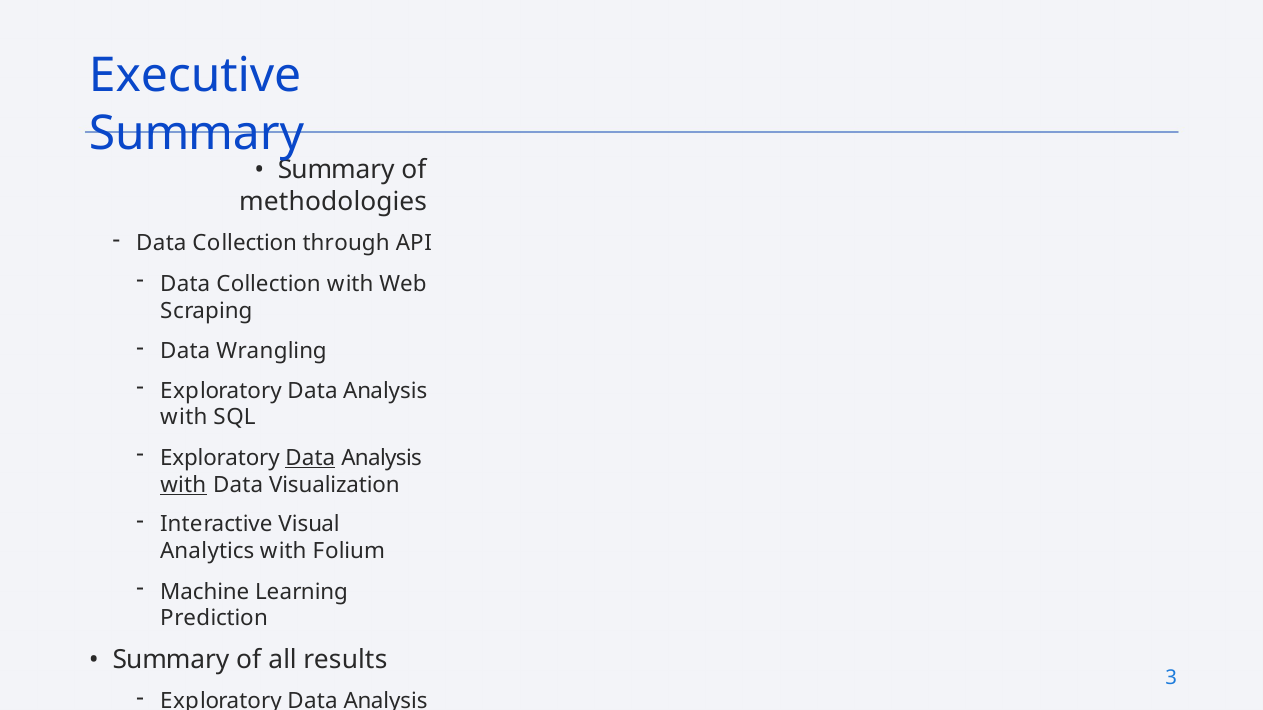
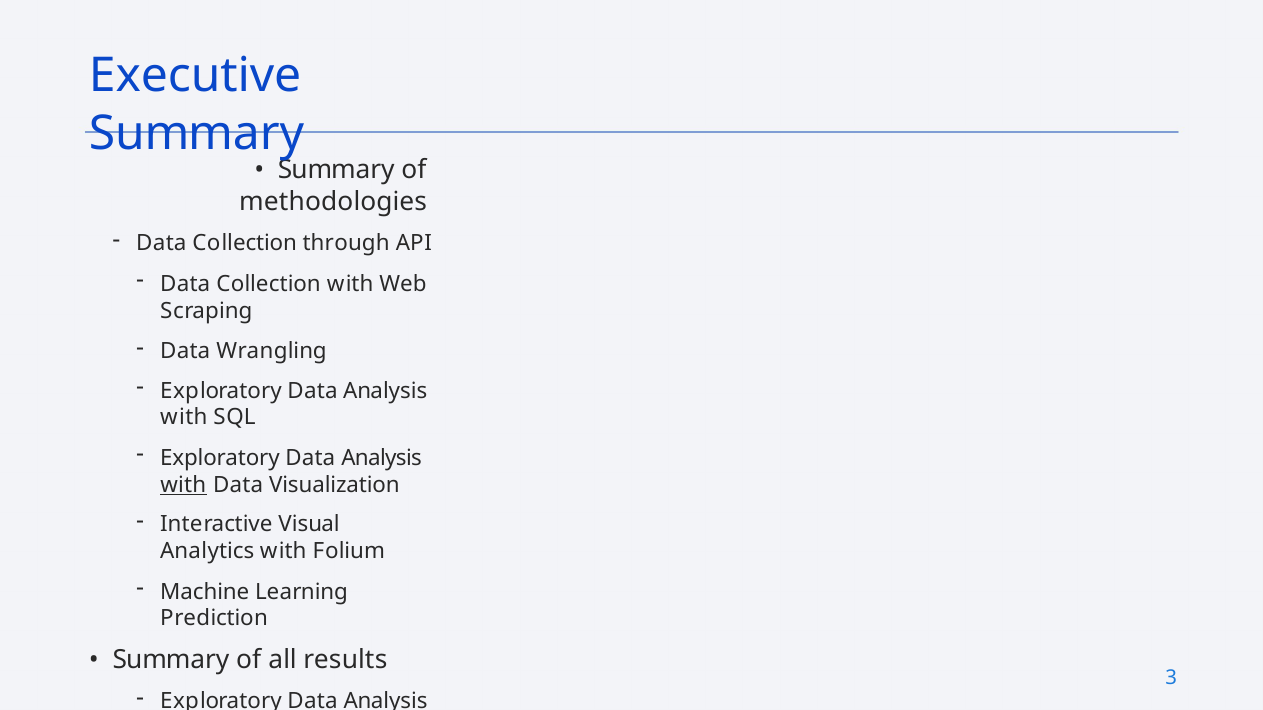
Data at (310, 458) underline: present -> none
